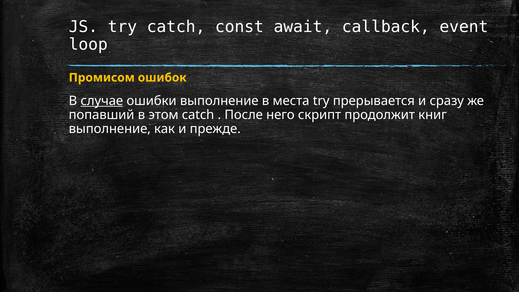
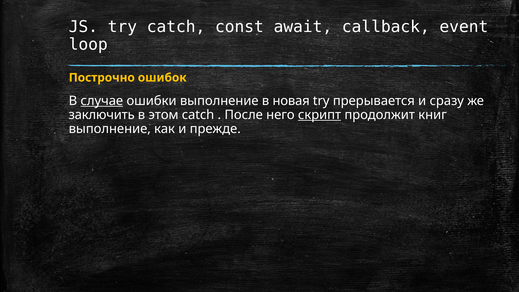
Промисом: Промисом -> Построчно
места: места -> новая
попавший: попавший -> заключить
скрипт underline: none -> present
